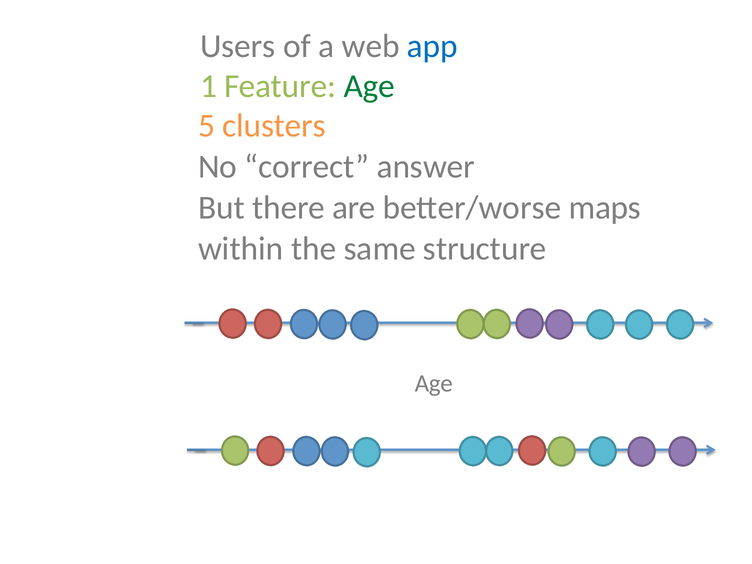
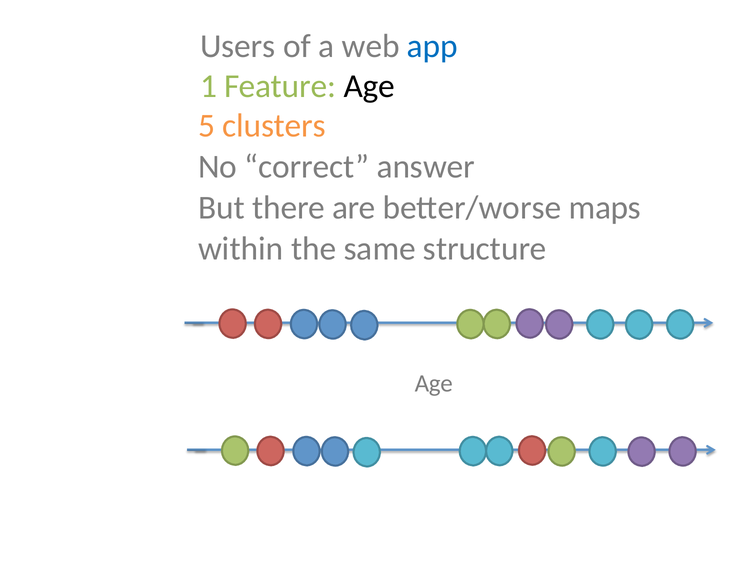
Age at (369, 86) colour: green -> black
